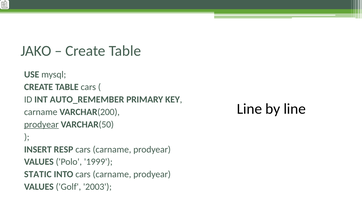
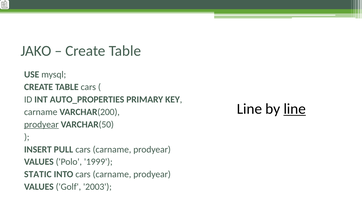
AUTO_REMEMBER: AUTO_REMEMBER -> AUTO_PROPERTIES
line at (295, 109) underline: none -> present
RESP: RESP -> PULL
